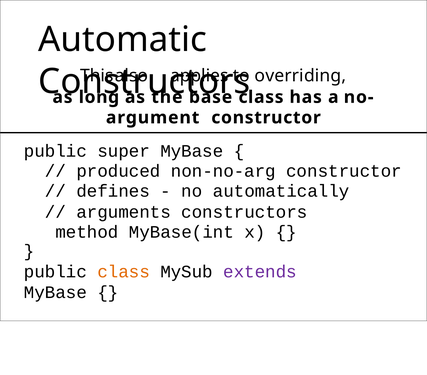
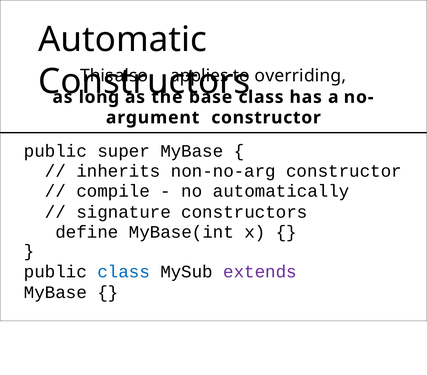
produced: produced -> inherits
defines: defines -> compile
arguments: arguments -> signature
method: method -> define
class at (124, 271) colour: orange -> blue
